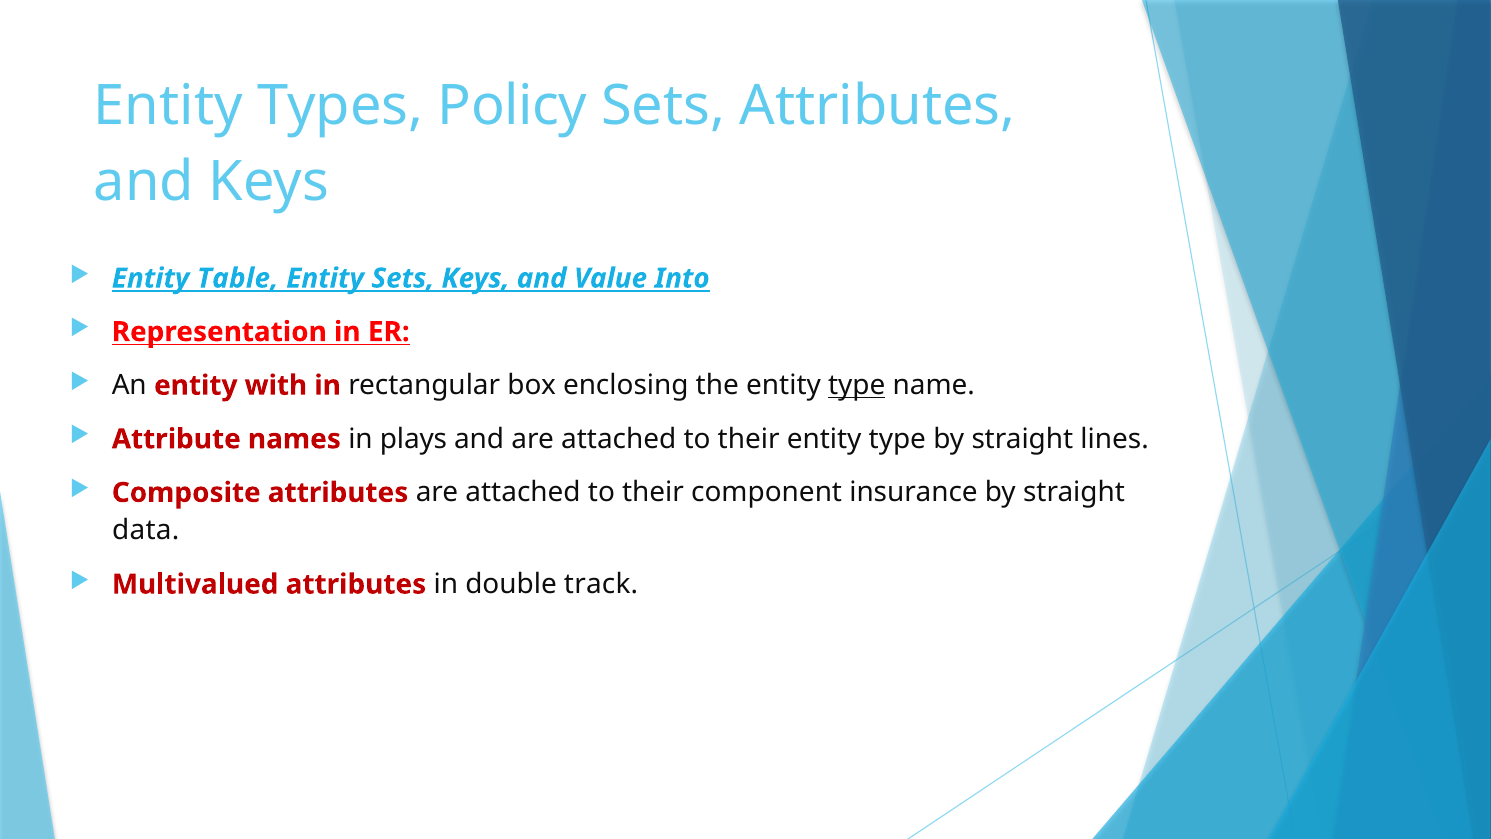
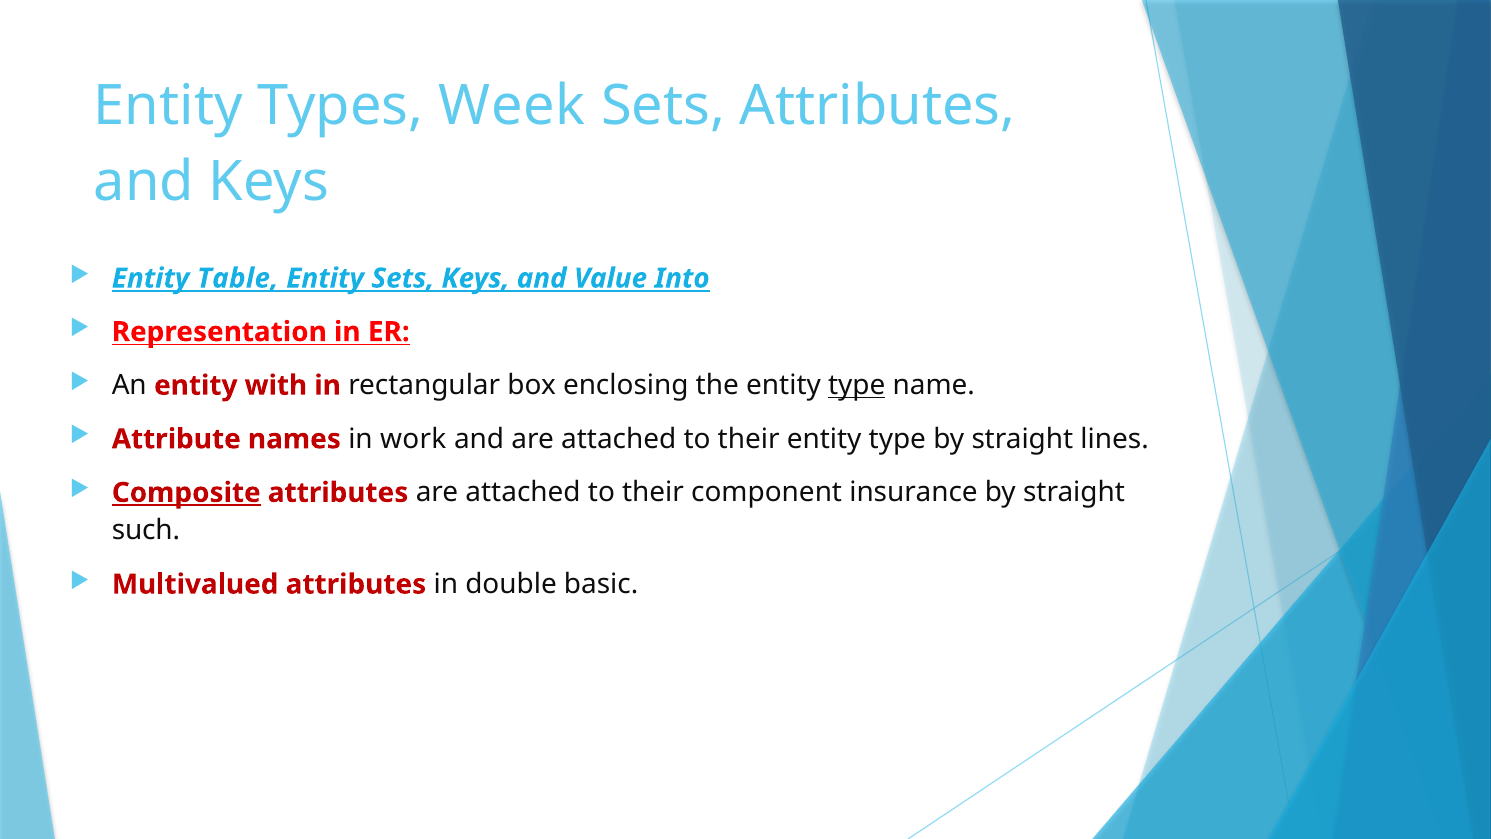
Policy: Policy -> Week
plays: plays -> work
Composite underline: none -> present
data: data -> such
track: track -> basic
